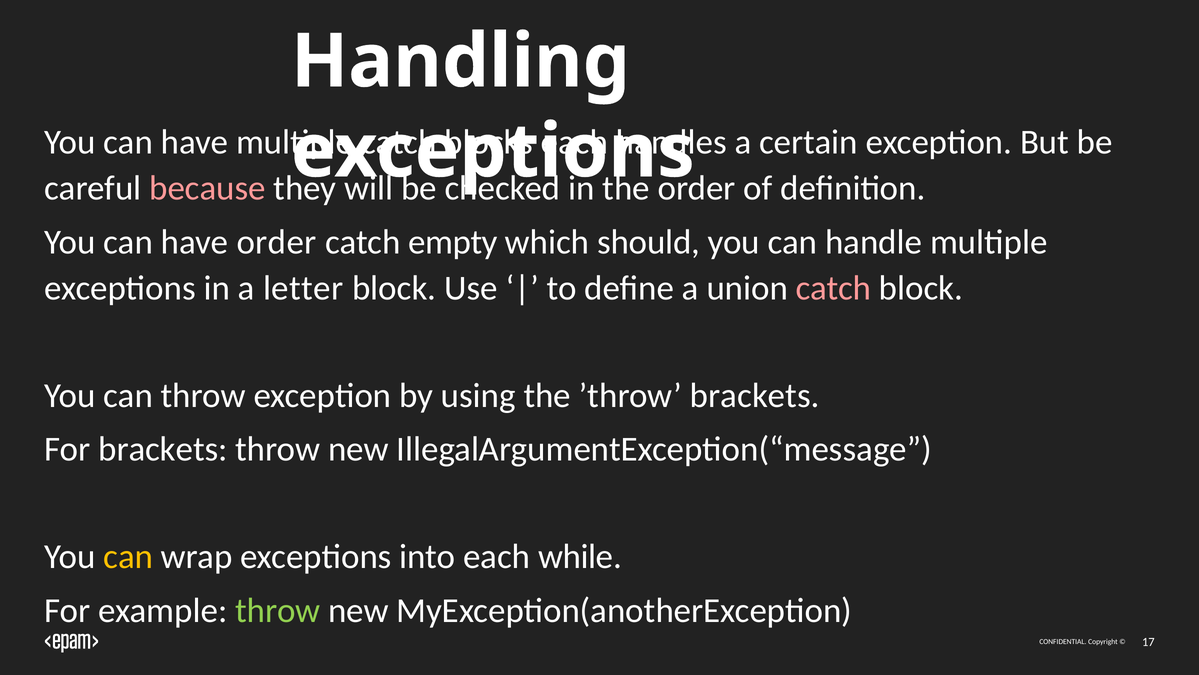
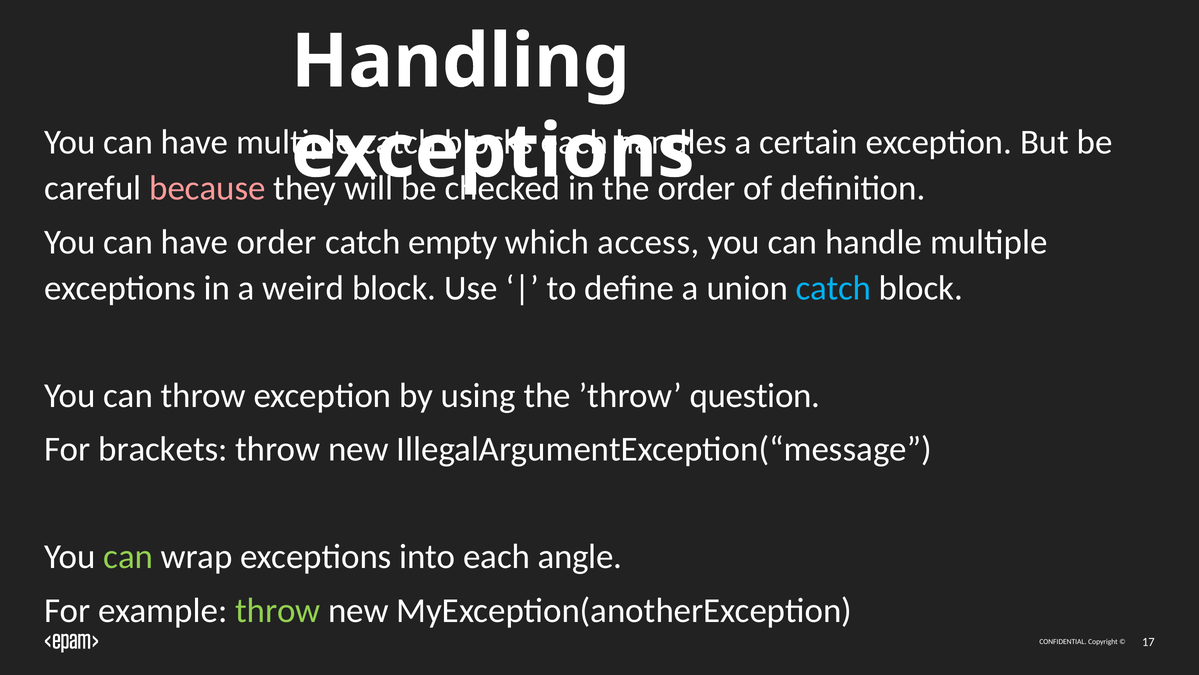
should: should -> access
letter: letter -> weird
catch at (834, 288) colour: pink -> light blue
’throw brackets: brackets -> question
can at (128, 556) colour: yellow -> light green
while: while -> angle
